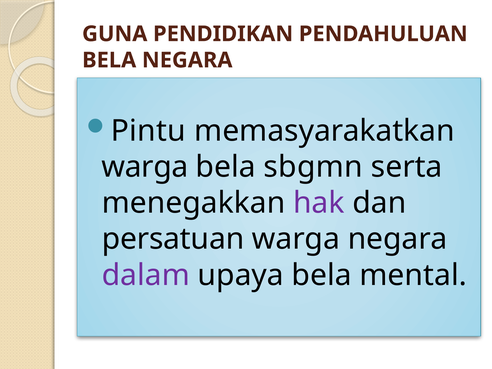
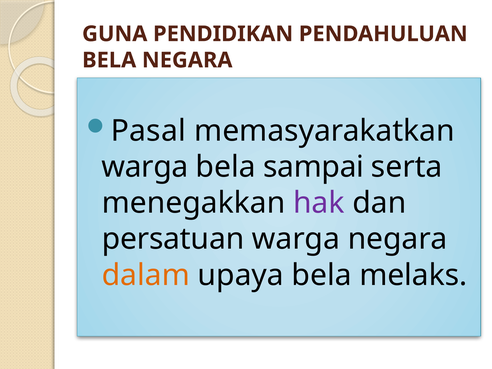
Pintu: Pintu -> Pasal
sbgmn: sbgmn -> sampai
dalam colour: purple -> orange
mental: mental -> melaks
